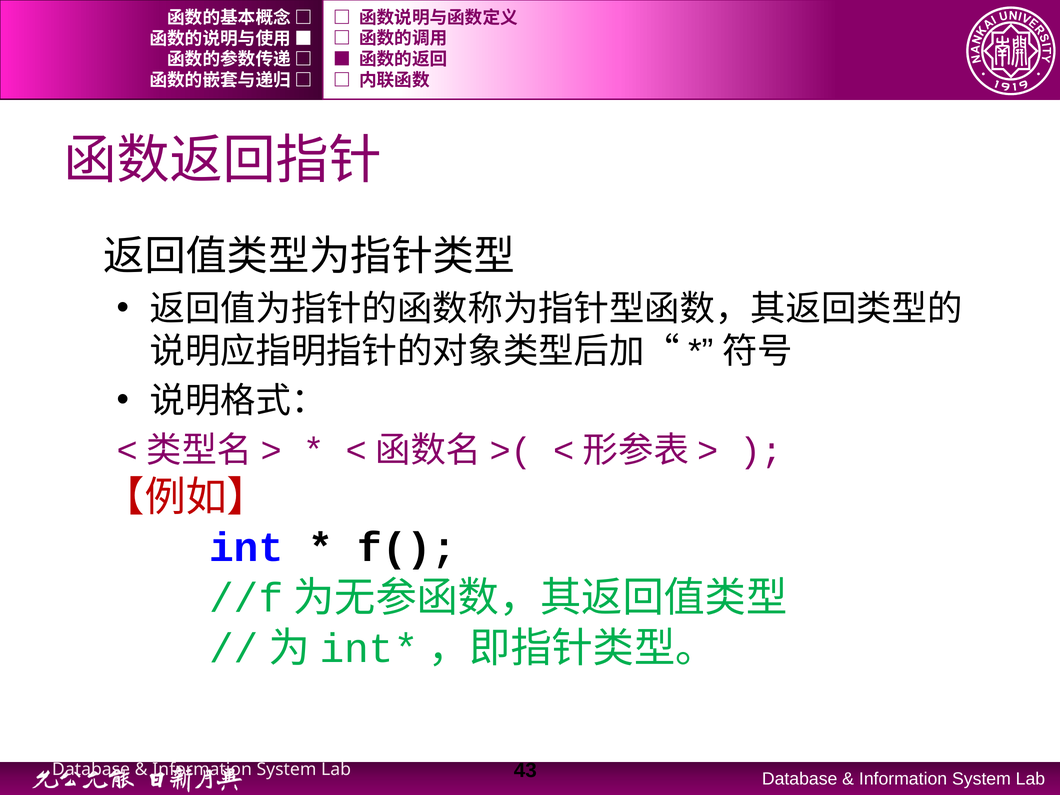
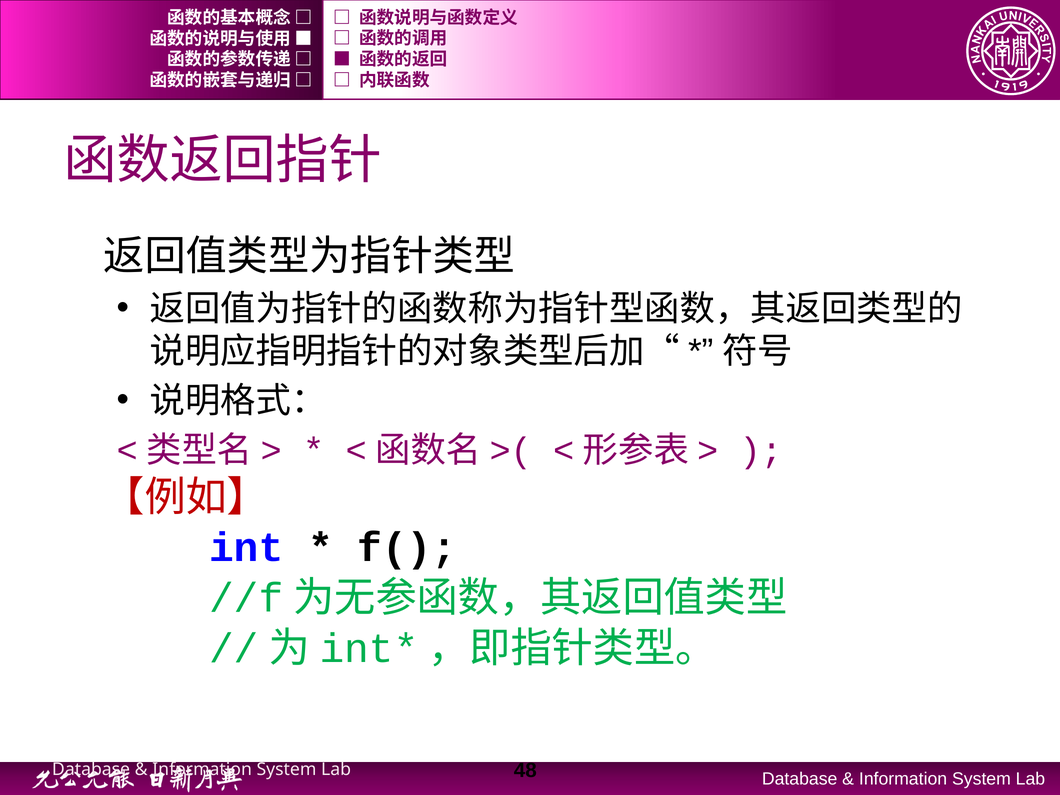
43: 43 -> 48
